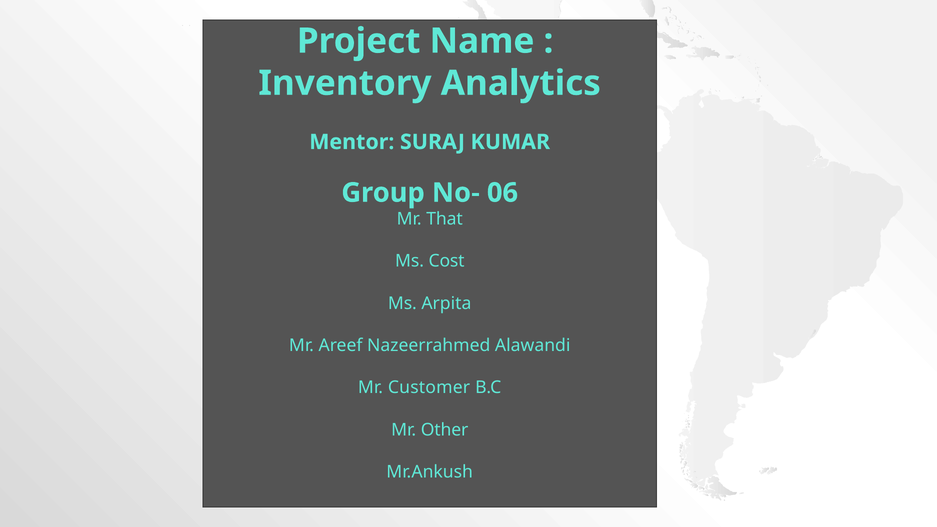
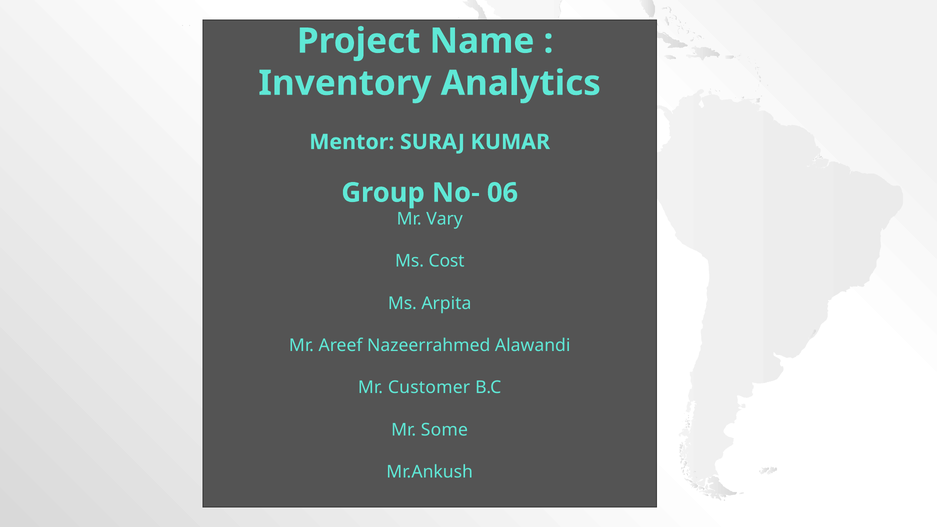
That: That -> Vary
Other: Other -> Some
